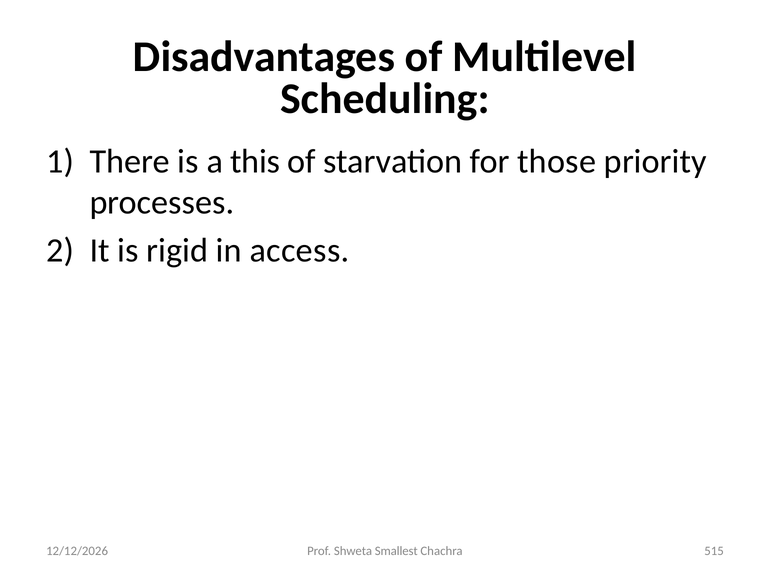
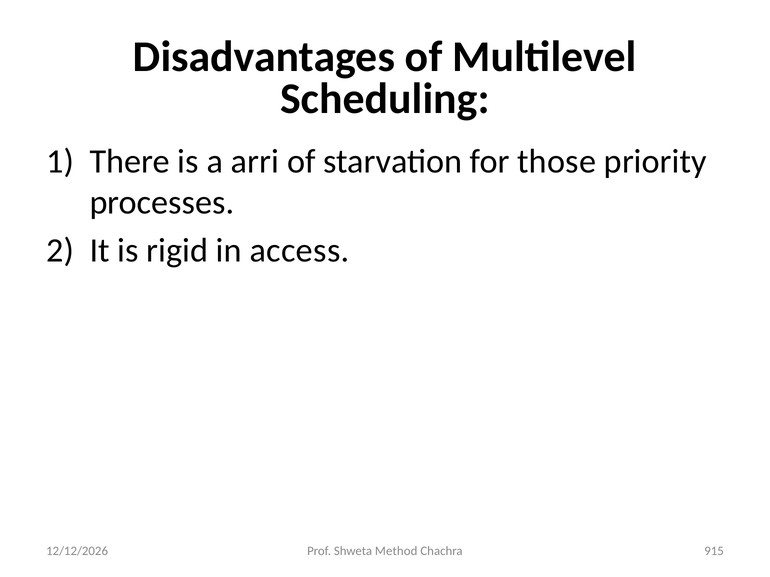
this: this -> arri
Smallest: Smallest -> Method
515: 515 -> 915
